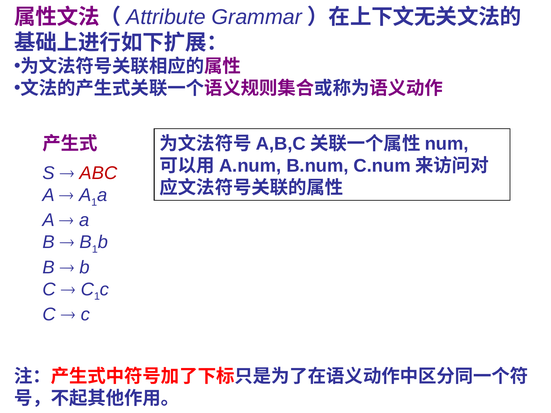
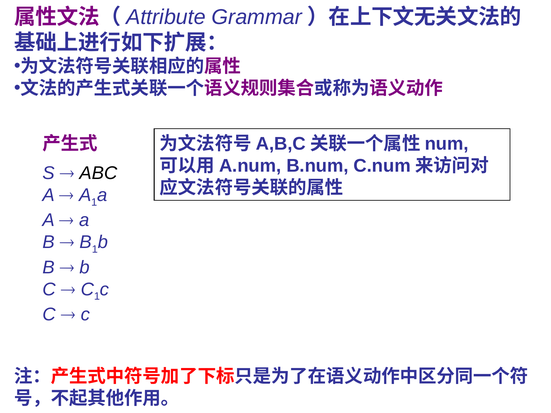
ABC colour: red -> black
